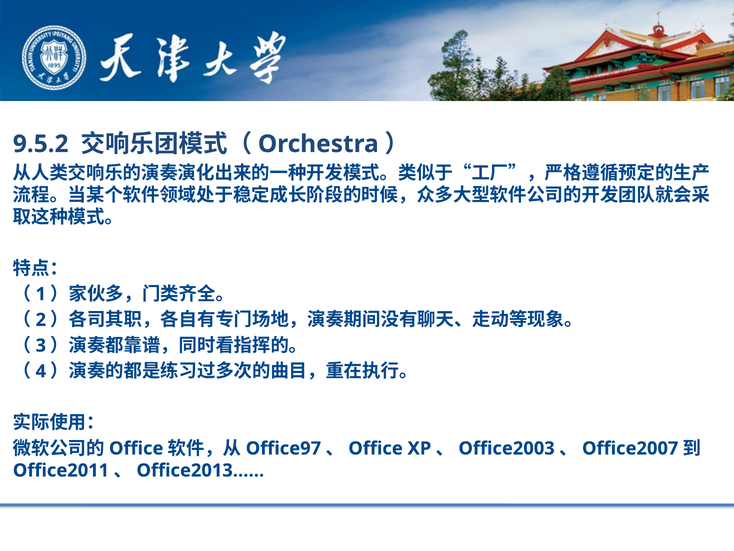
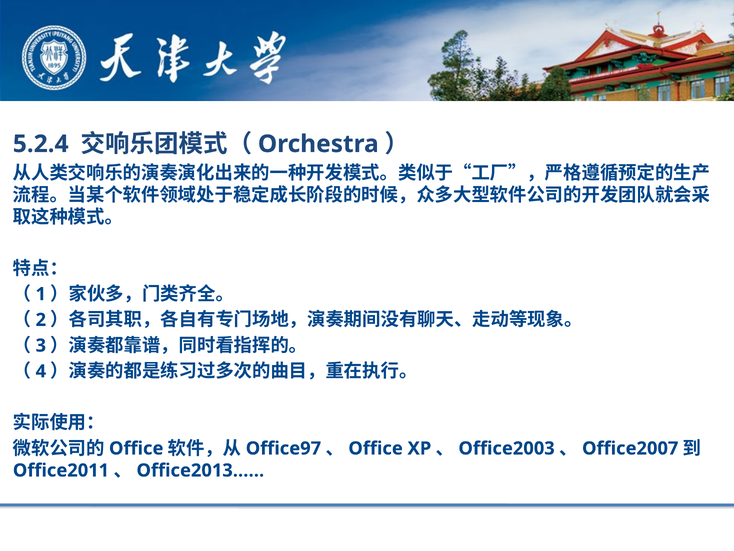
9.5.2: 9.5.2 -> 5.2.4
